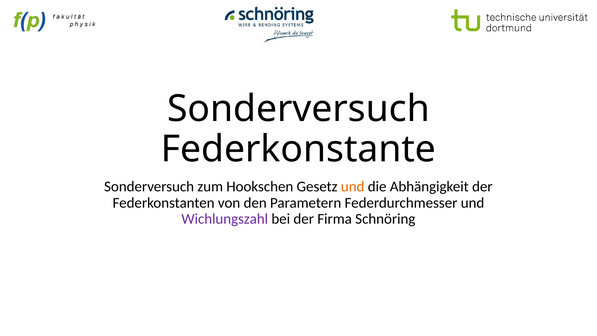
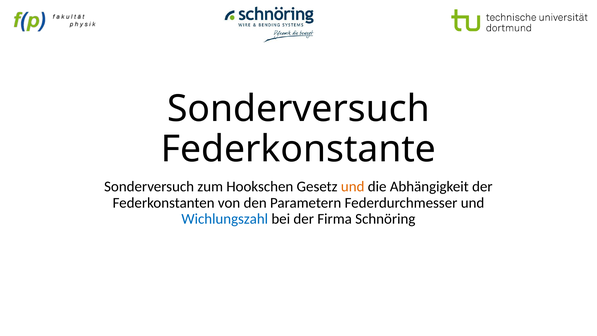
Wichlungszahl colour: purple -> blue
